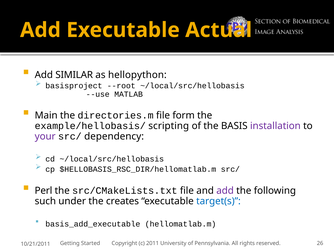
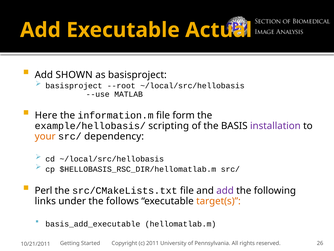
SIMILAR: SIMILAR -> SHOWN
as hellopython: hellopython -> basisproject
Main: Main -> Here
directories.m: directories.m -> information.m
your colour: purple -> orange
such: such -> links
creates: creates -> follows
target(s colour: blue -> orange
